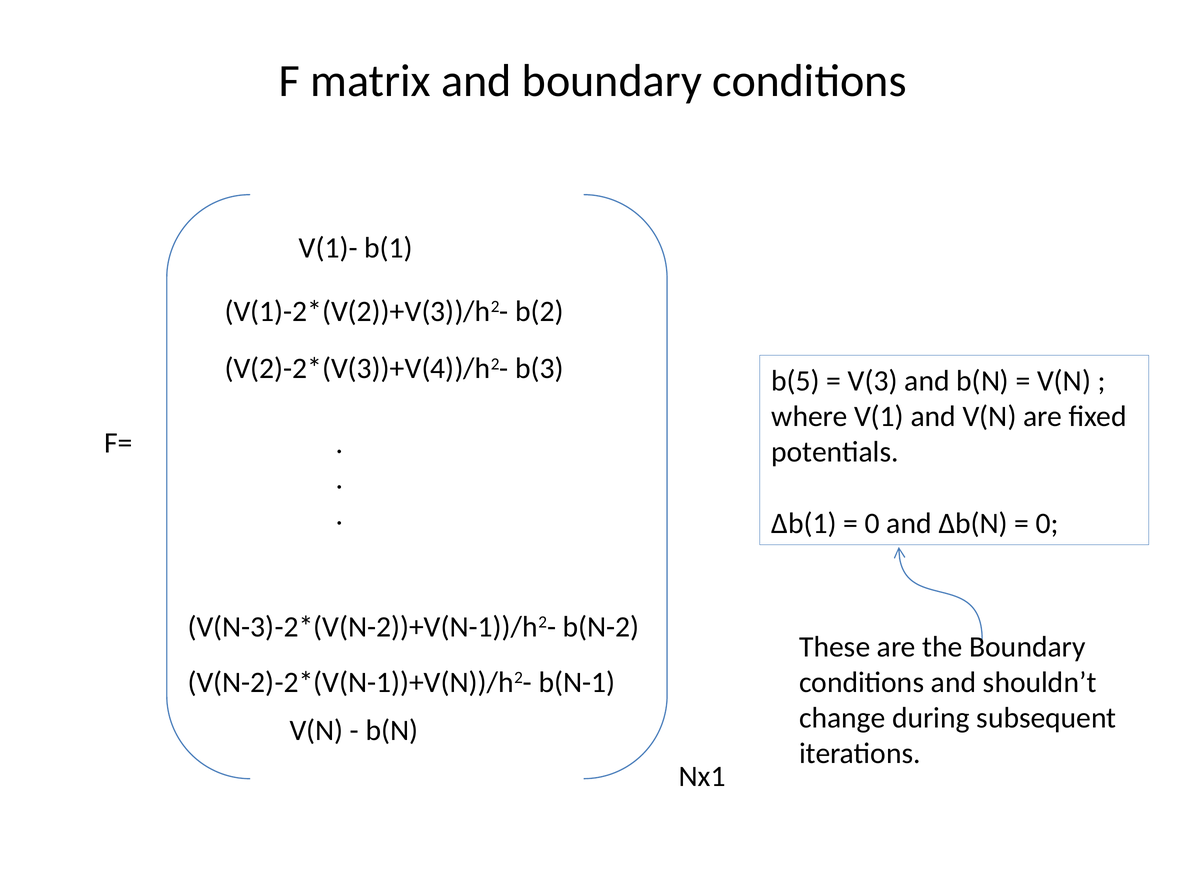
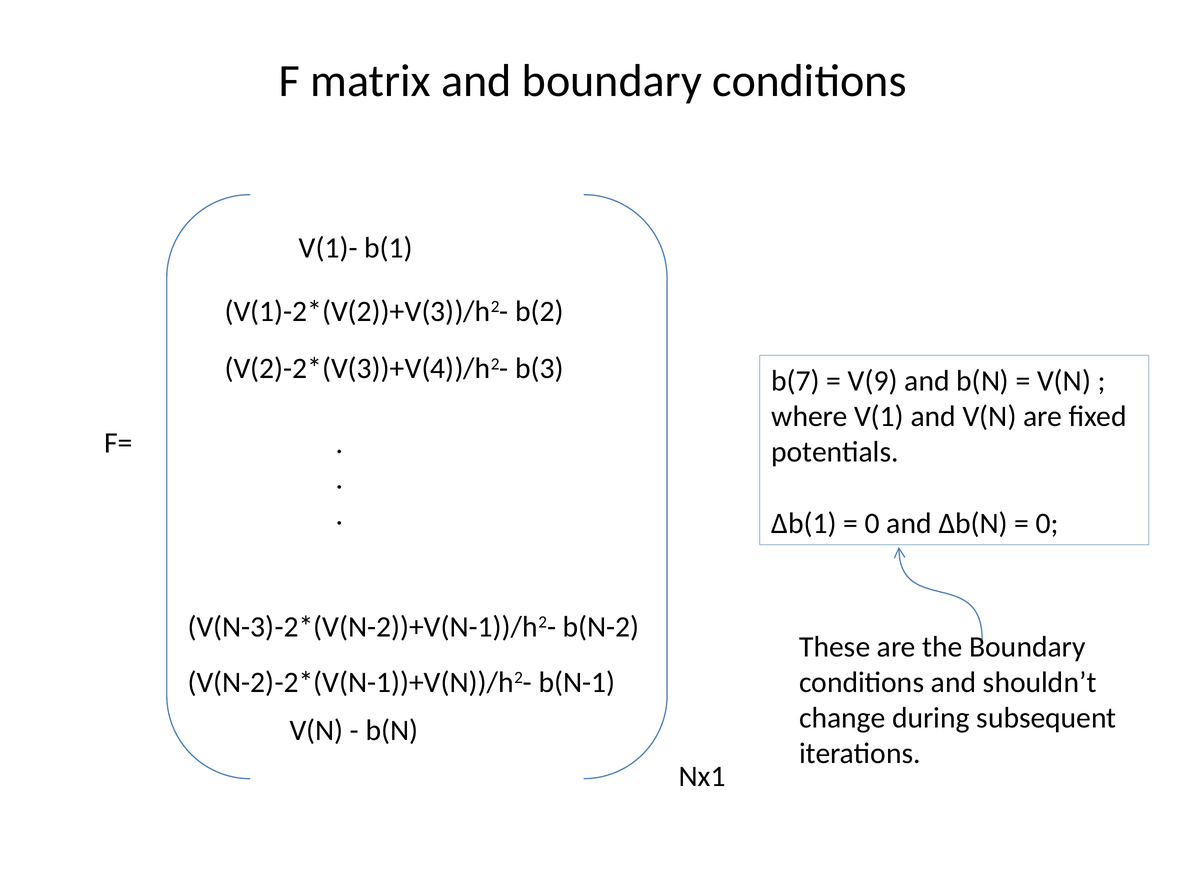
b(5: b(5 -> b(7
V(3: V(3 -> V(9
